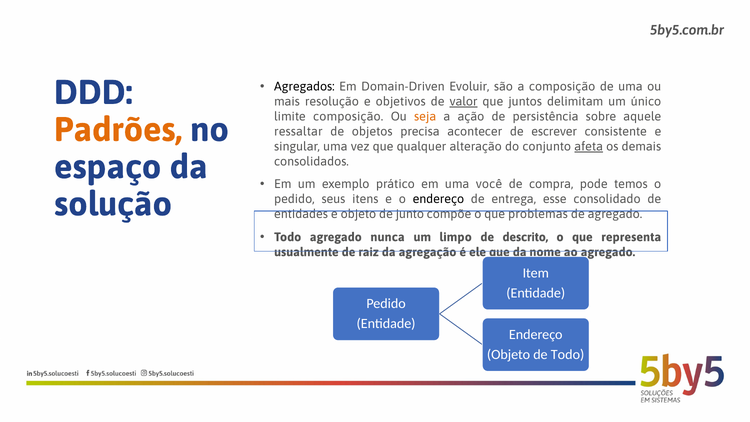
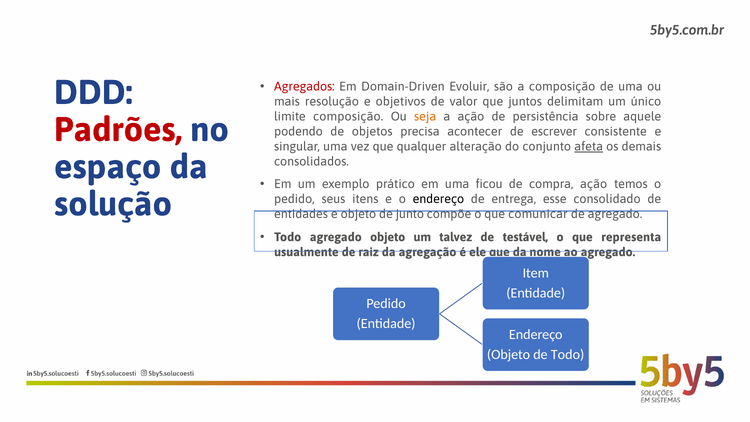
Agregados colour: black -> red
valor underline: present -> none
Padrões colour: orange -> red
ressaltar: ressaltar -> podendo
você: você -> ficou
compra pode: pode -> ação
problemas: problemas -> comunicar
agregado nunca: nunca -> objeto
limpo: limpo -> talvez
descrito: descrito -> testável
